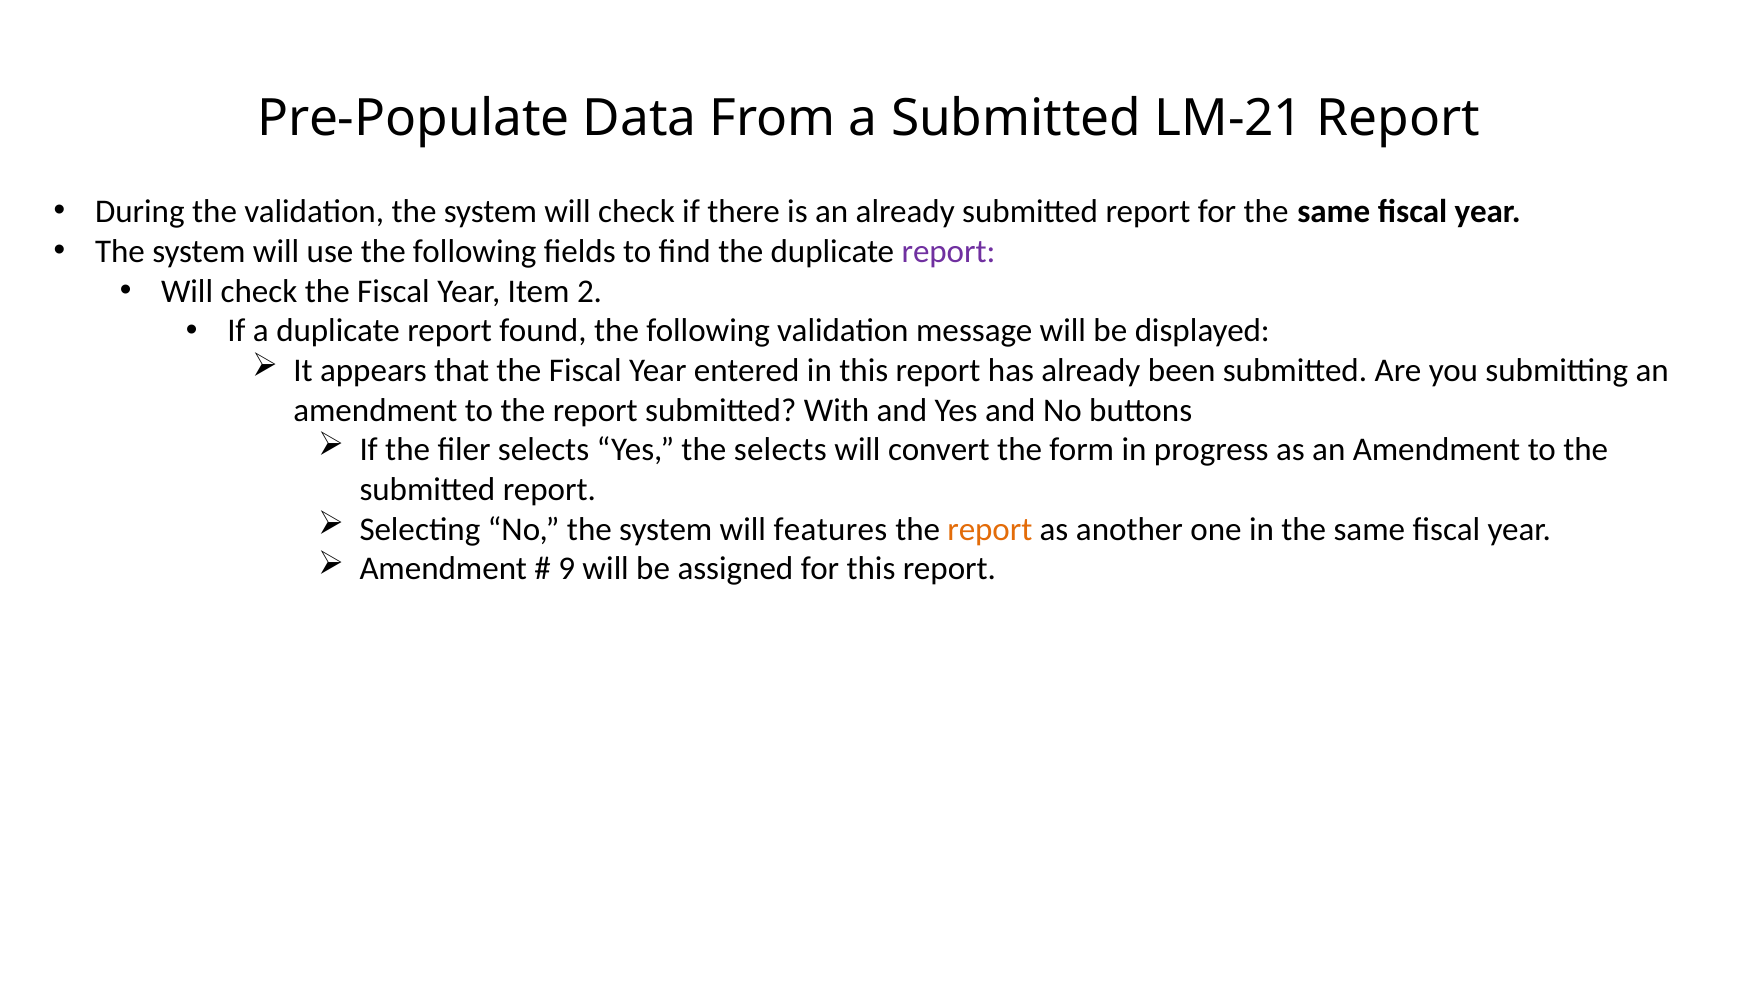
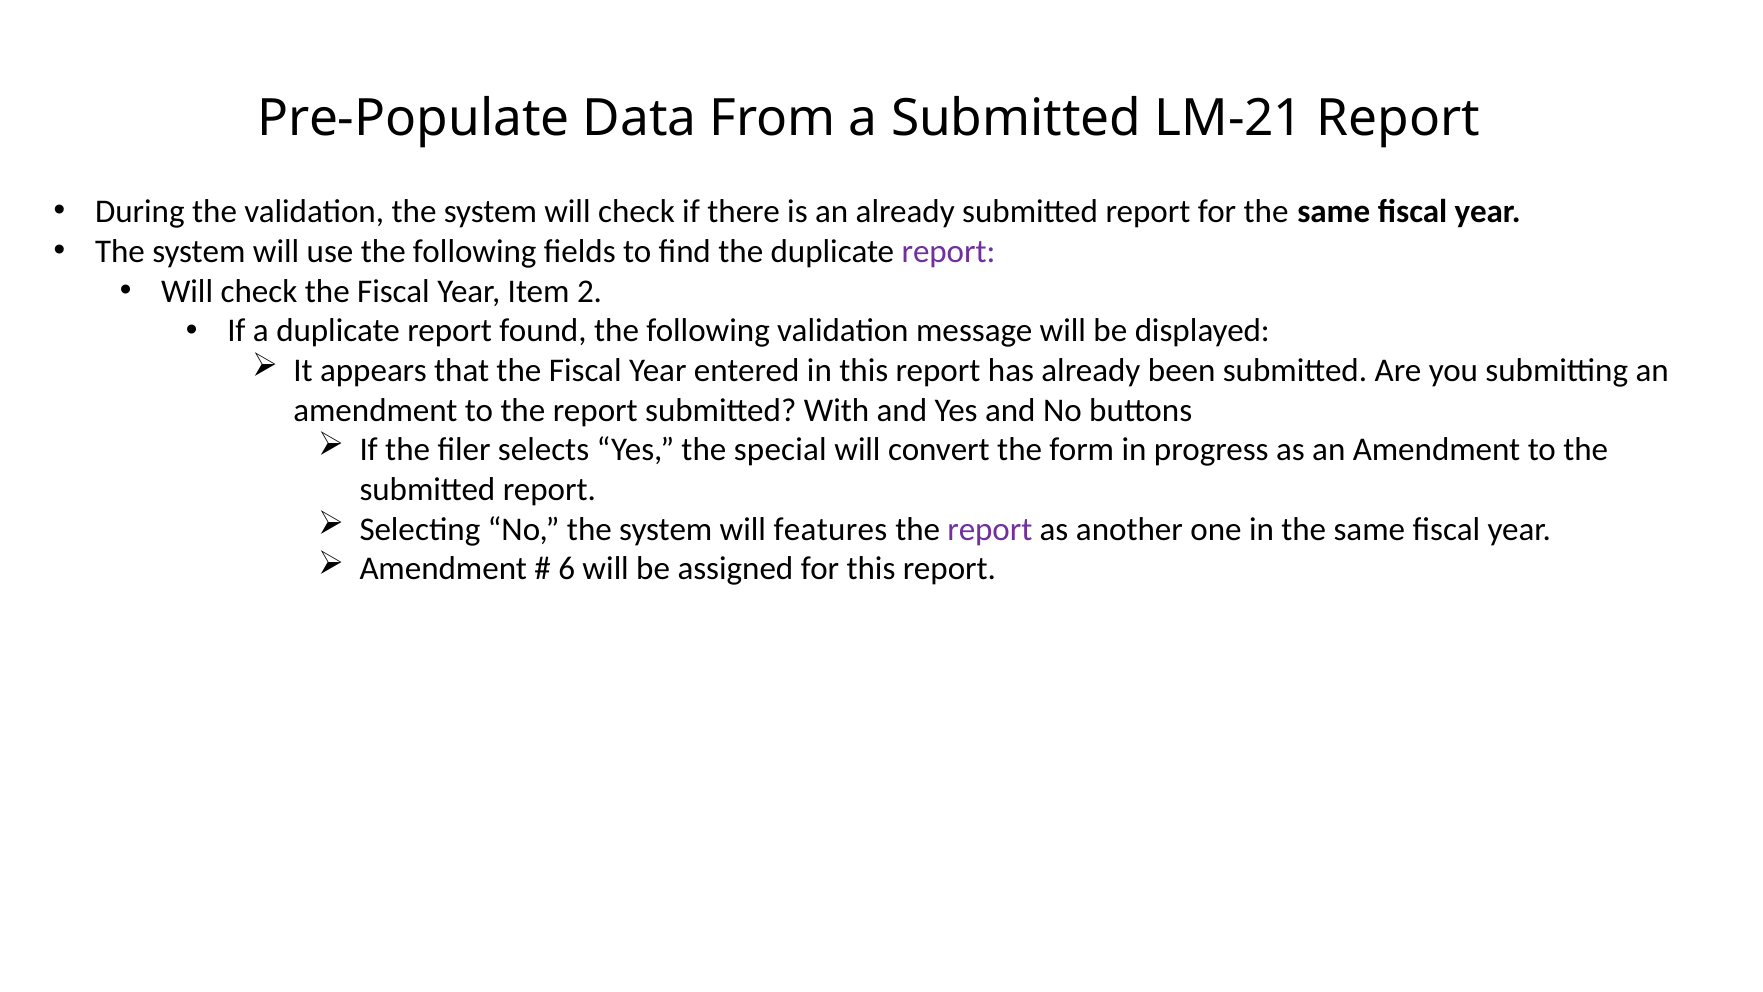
the selects: selects -> special
report at (990, 529) colour: orange -> purple
9: 9 -> 6
